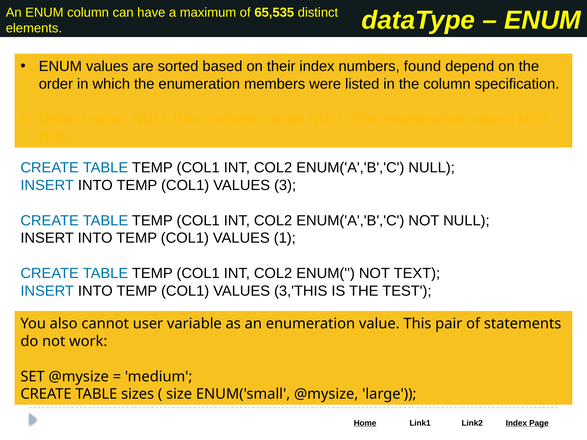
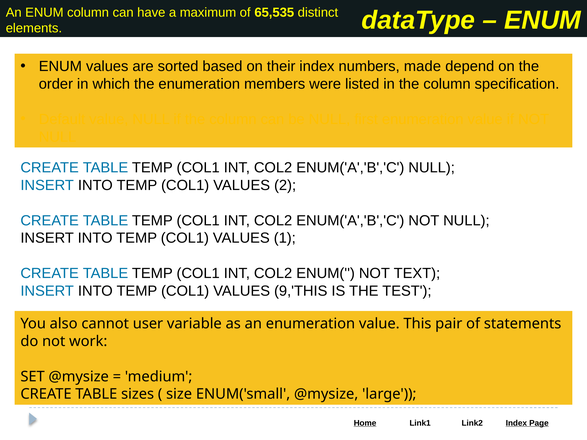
found: found -> made
3: 3 -> 2
3,'THIS: 3,'THIS -> 9,'THIS
